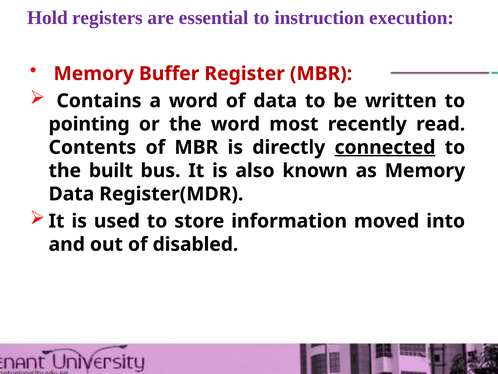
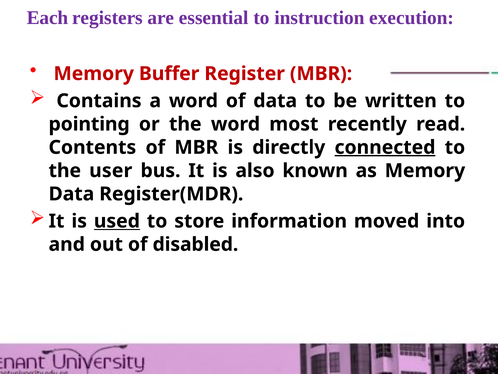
Hold: Hold -> Each
built: built -> user
used underline: none -> present
